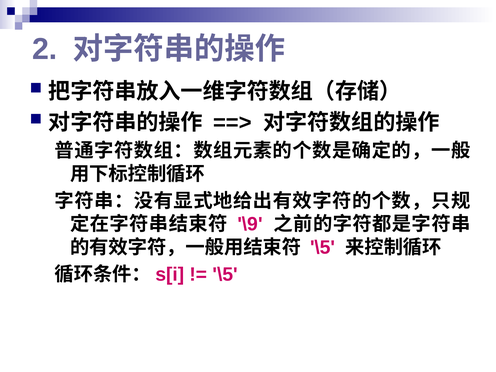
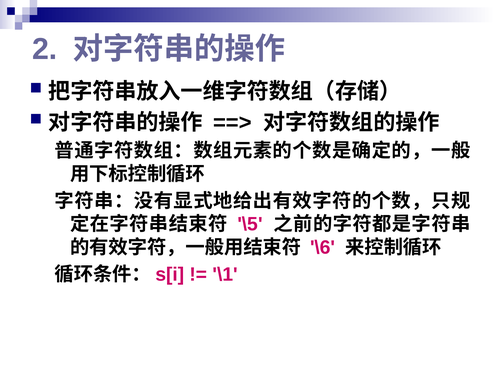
\9: \9 -> \5
\5 at (323, 247): \5 -> \6
\5 at (225, 274): \5 -> \1
